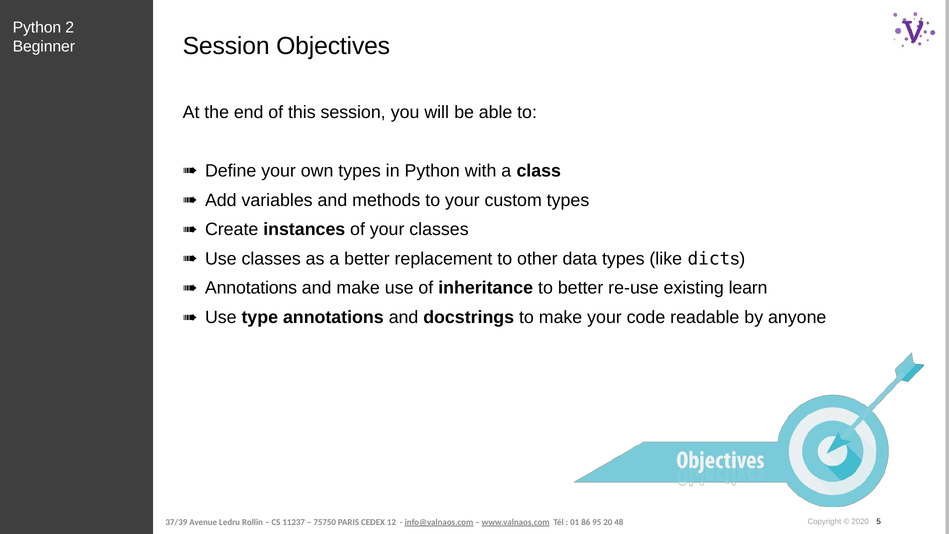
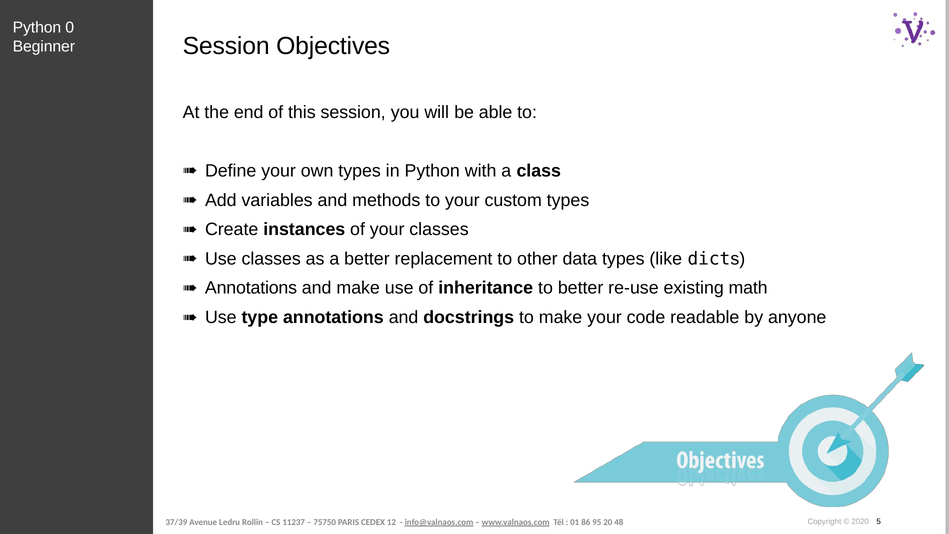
2: 2 -> 0
learn: learn -> math
